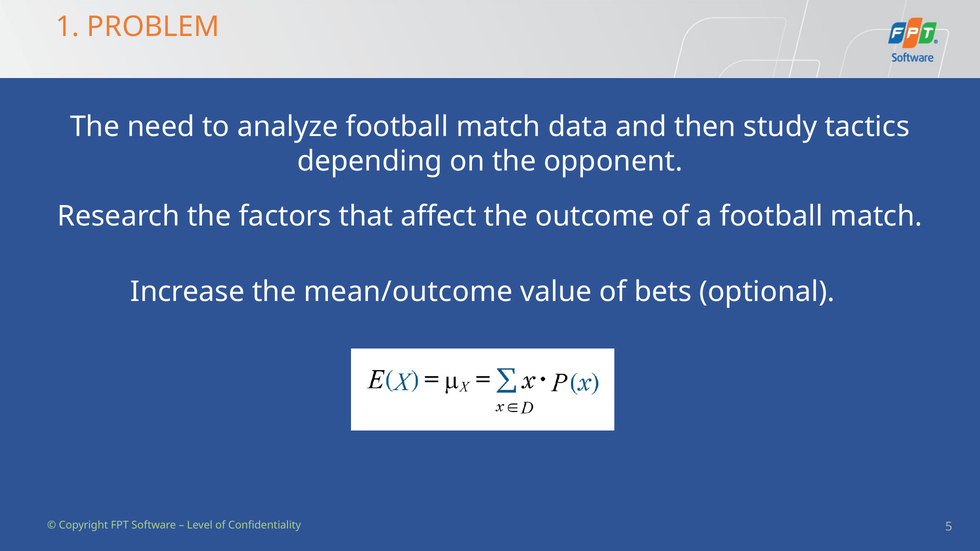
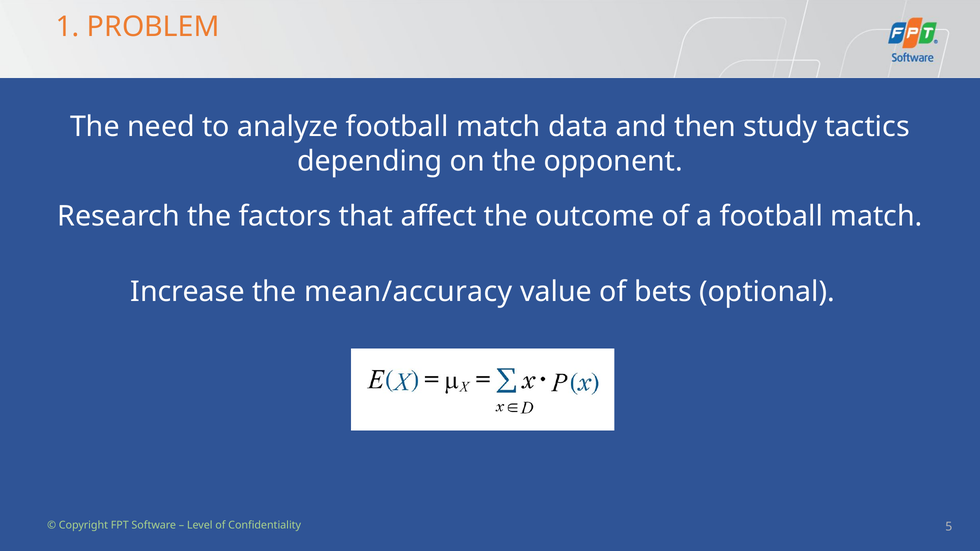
mean/outcome: mean/outcome -> mean/accuracy
